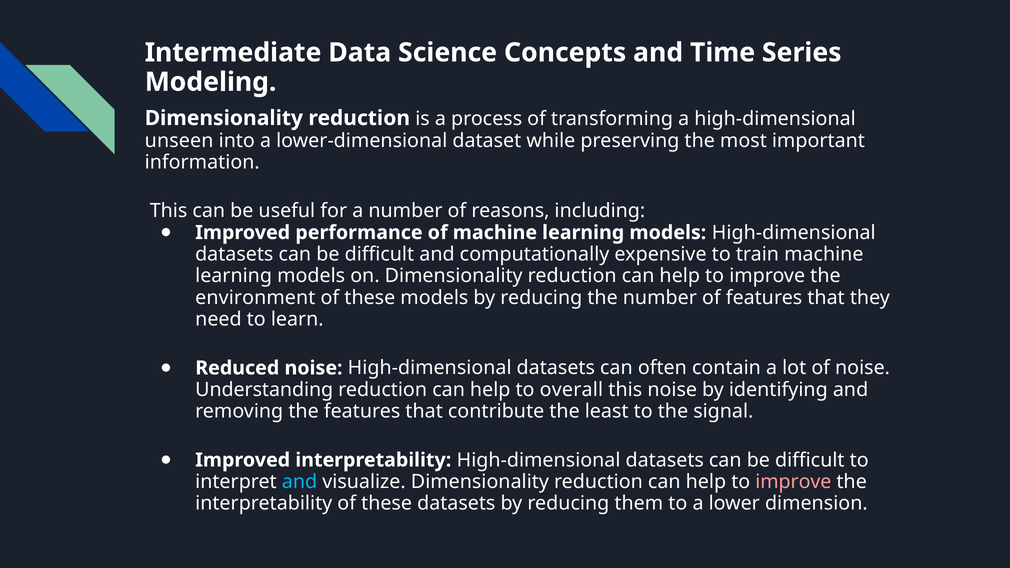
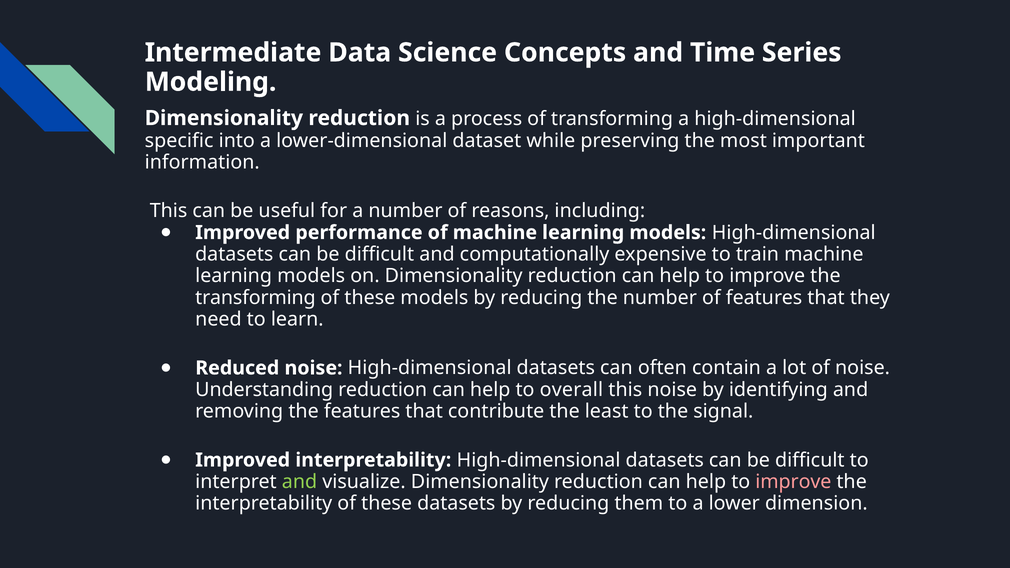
unseen: unseen -> specific
environment at (255, 298): environment -> transforming
and at (300, 482) colour: light blue -> light green
